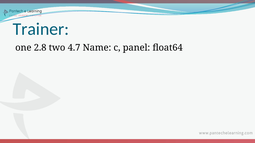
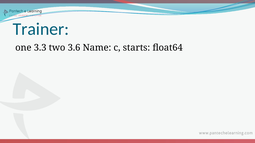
2.8: 2.8 -> 3.3
4.7: 4.7 -> 3.6
panel: panel -> starts
